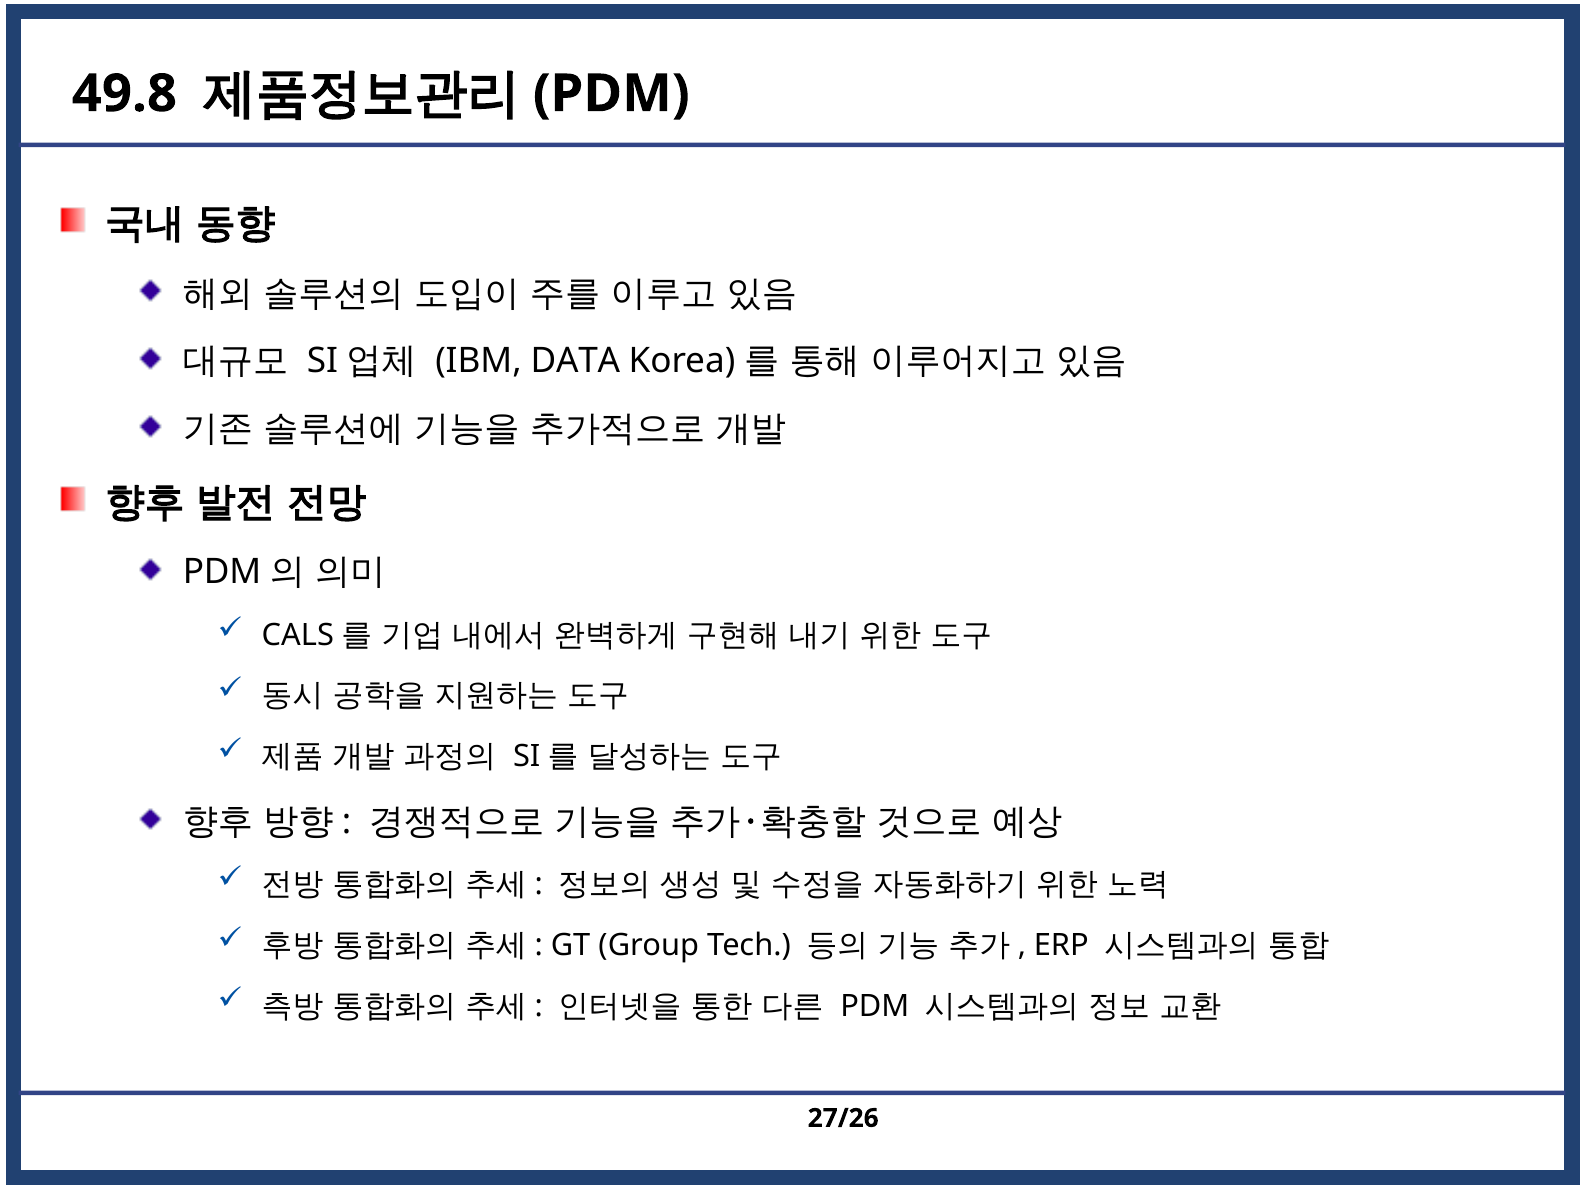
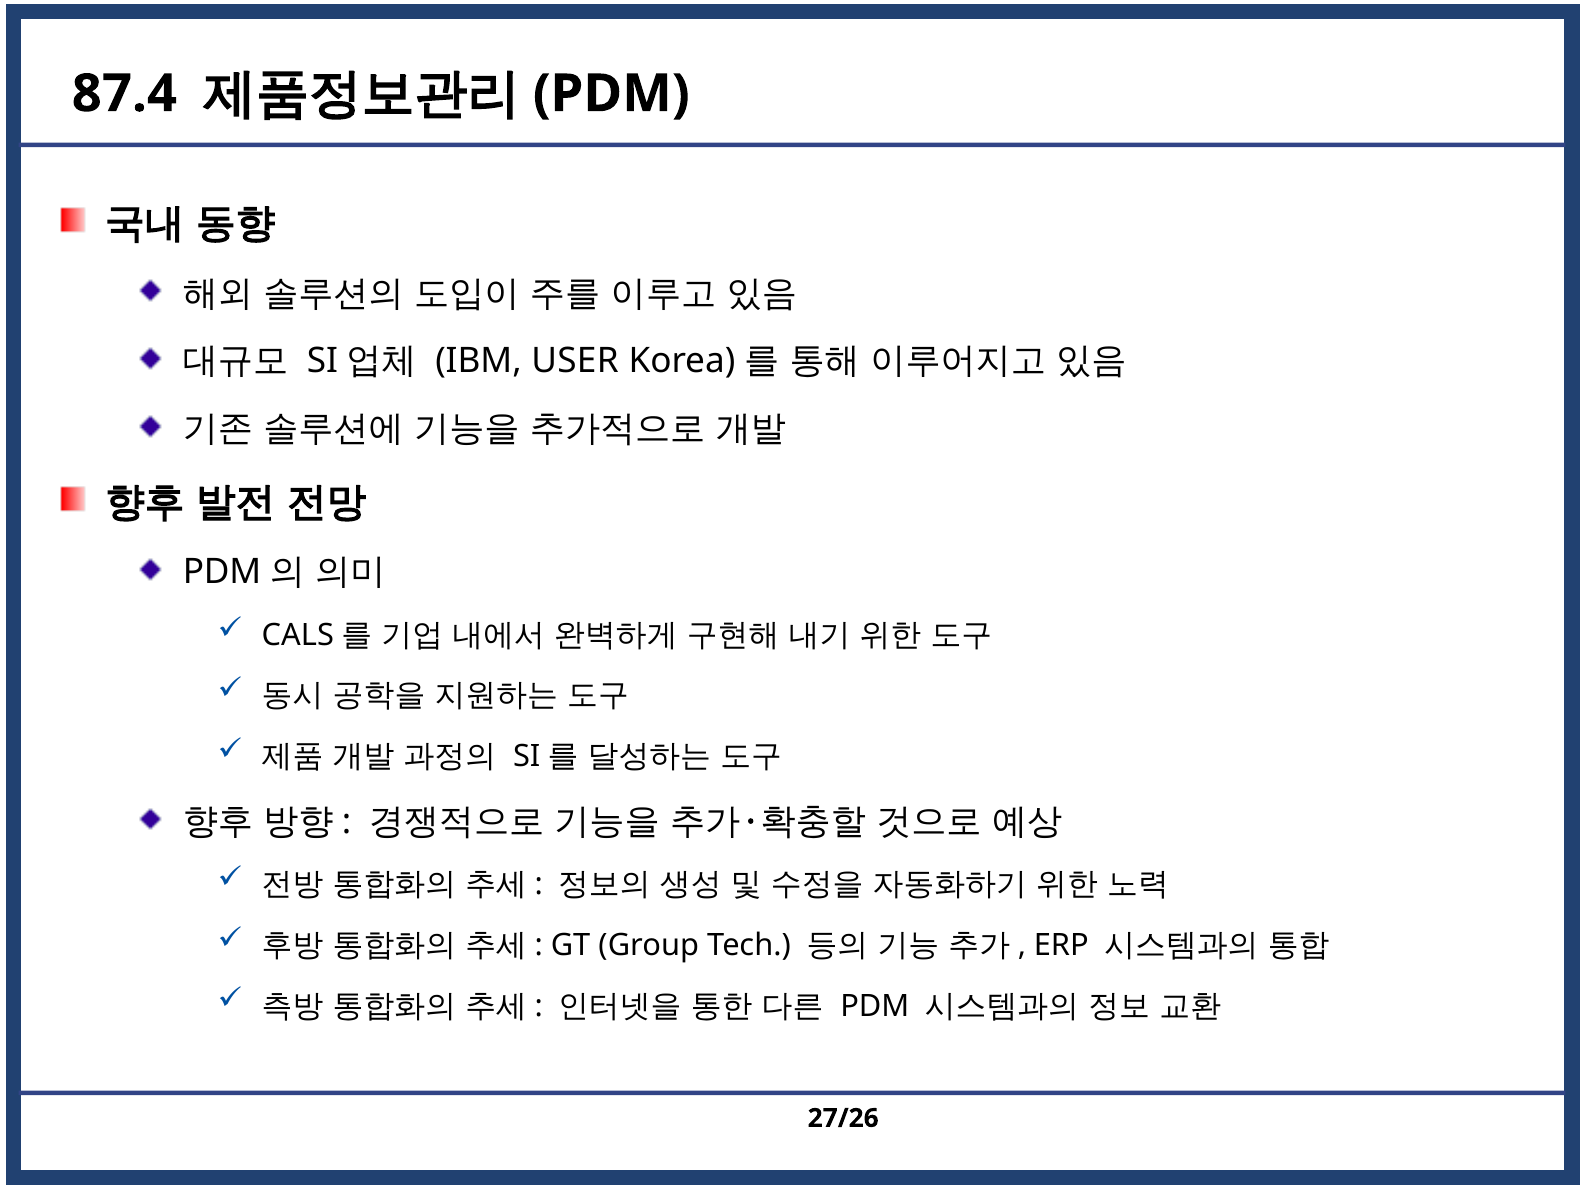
49.8: 49.8 -> 87.4
DATA: DATA -> USER
